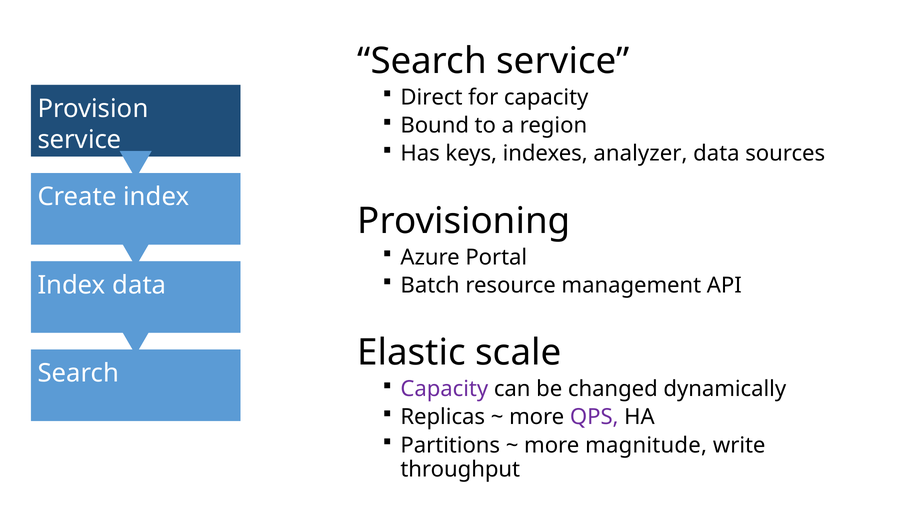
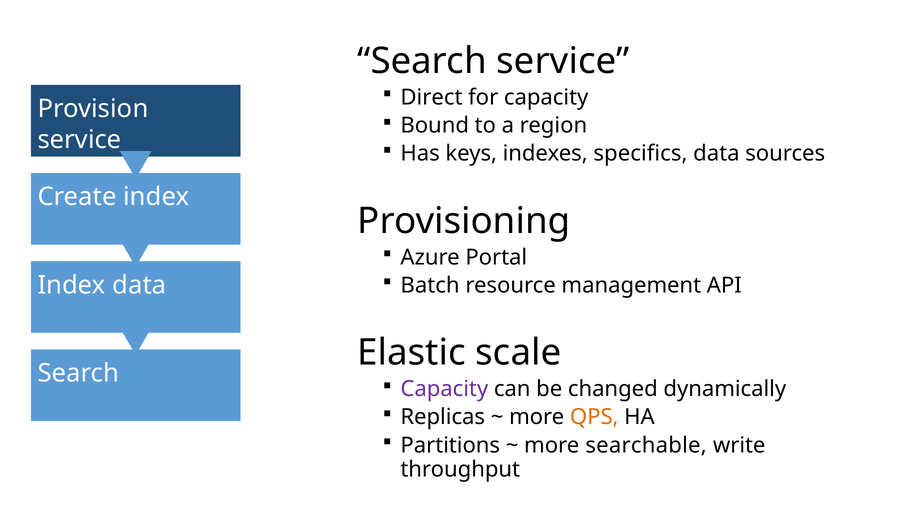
analyzer: analyzer -> specifics
QPS colour: purple -> orange
magnitude: magnitude -> searchable
